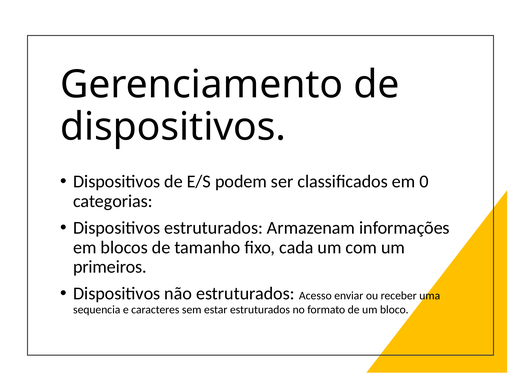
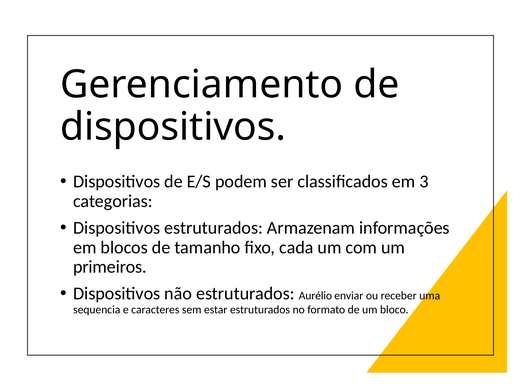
0: 0 -> 3
Acesso: Acesso -> Aurélio
